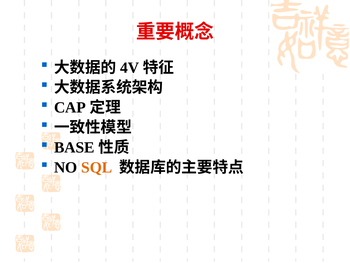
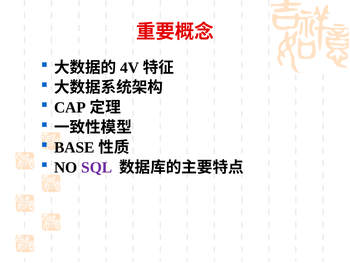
SQL colour: orange -> purple
